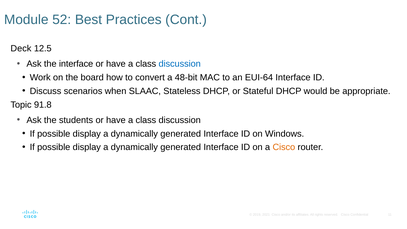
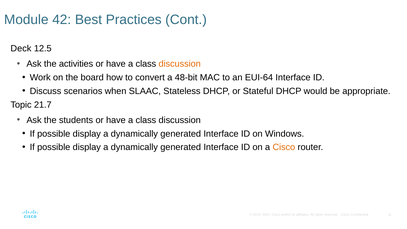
52: 52 -> 42
the interface: interface -> activities
discussion at (180, 64) colour: blue -> orange
91.8: 91.8 -> 21.7
